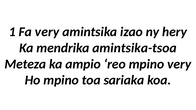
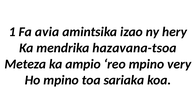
Fa very: very -> avia
amintsika-tsoa: amintsika-tsoa -> hazavana-tsoa
